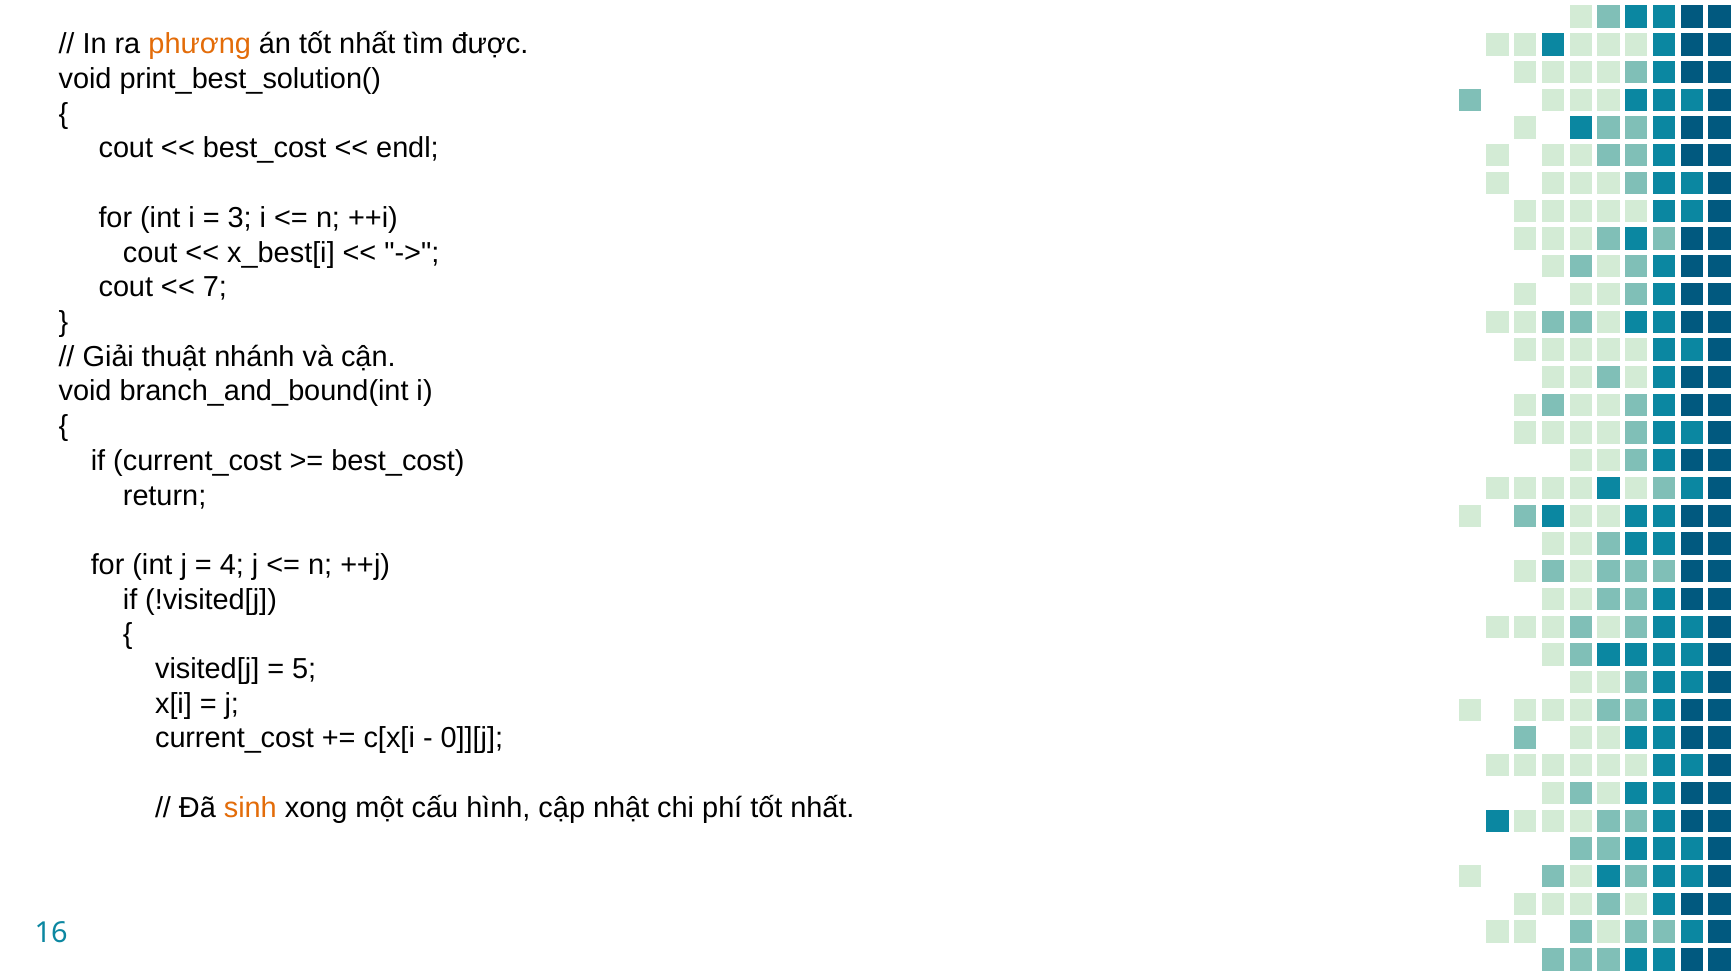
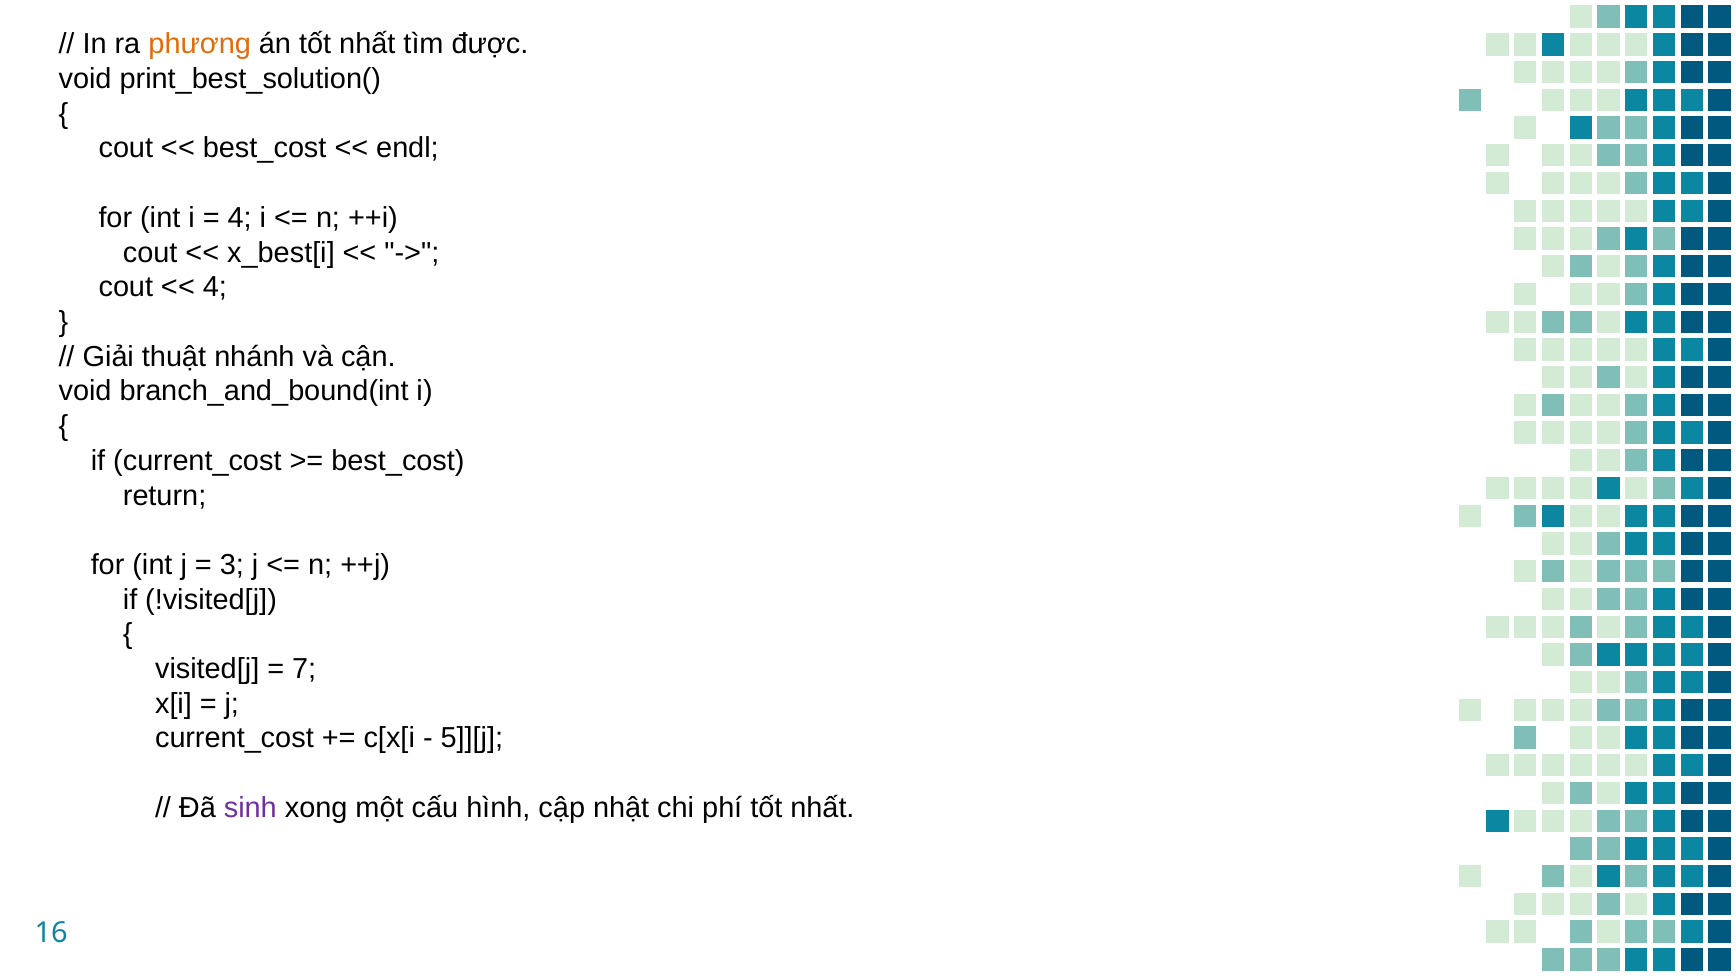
3 at (240, 218): 3 -> 4
7 at (215, 287): 7 -> 4
4: 4 -> 3
5: 5 -> 7
0]][j: 0]][j -> 5]][j
sinh colour: orange -> purple
